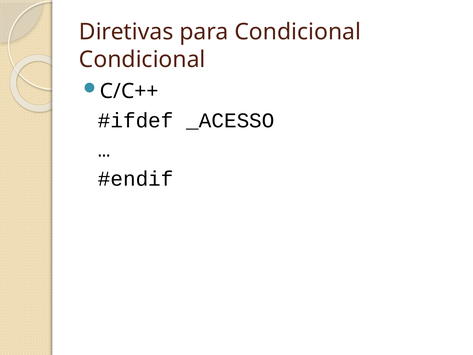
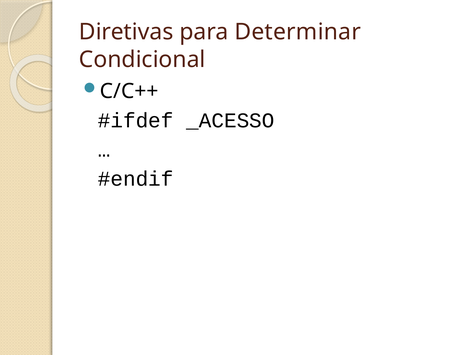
para Condicional: Condicional -> Determinar
